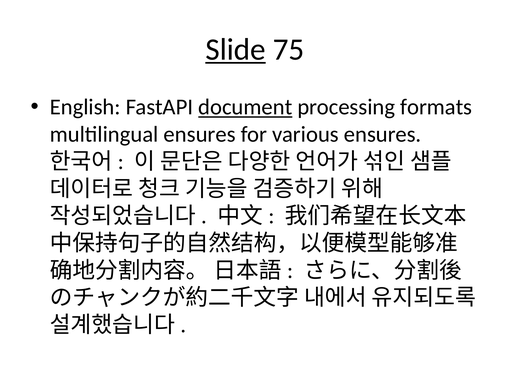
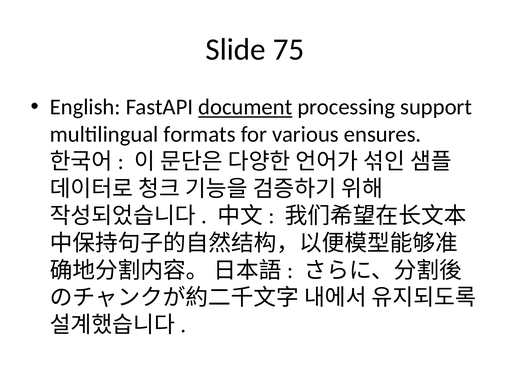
Slide underline: present -> none
formats: formats -> support
multilingual ensures: ensures -> formats
